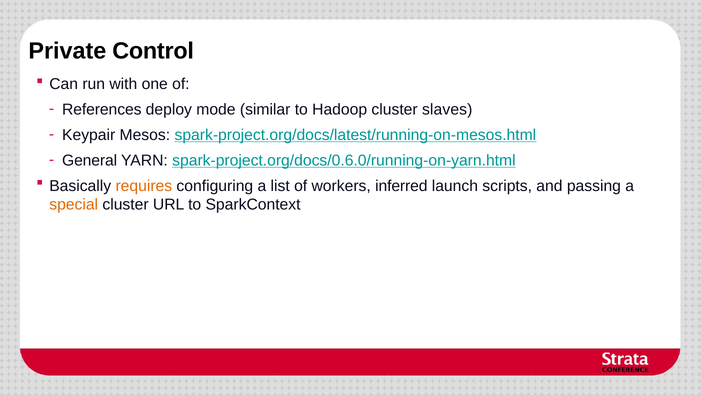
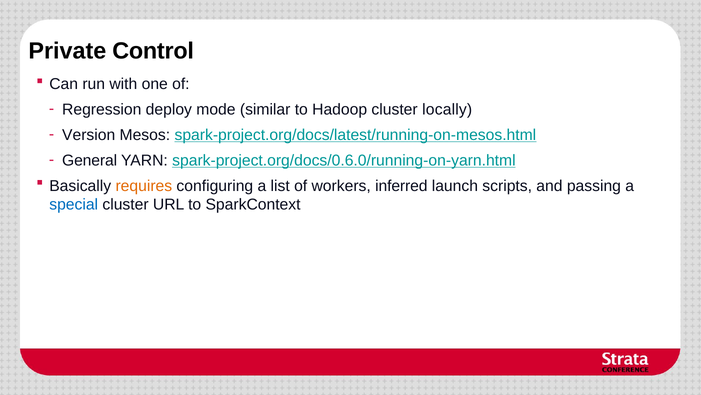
References: References -> Regression
slaves: slaves -> locally
Keypair: Keypair -> Version
special colour: orange -> blue
